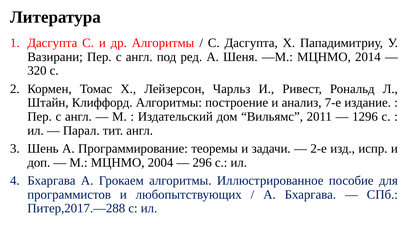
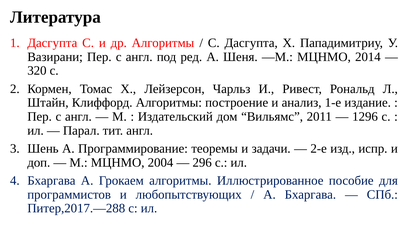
7-е: 7-е -> 1-е
